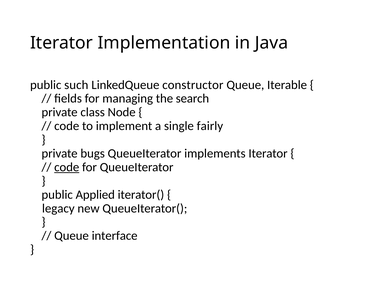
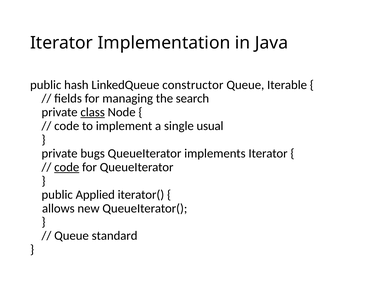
such: such -> hash
class underline: none -> present
fairly: fairly -> usual
legacy: legacy -> allows
interface: interface -> standard
